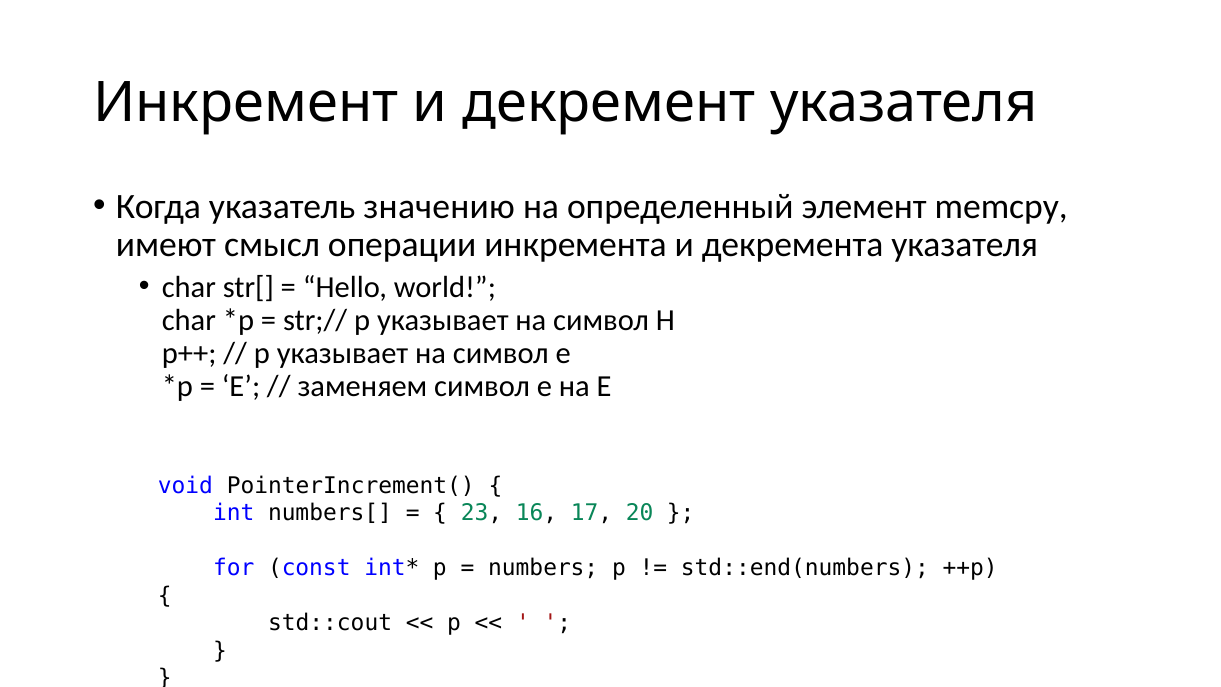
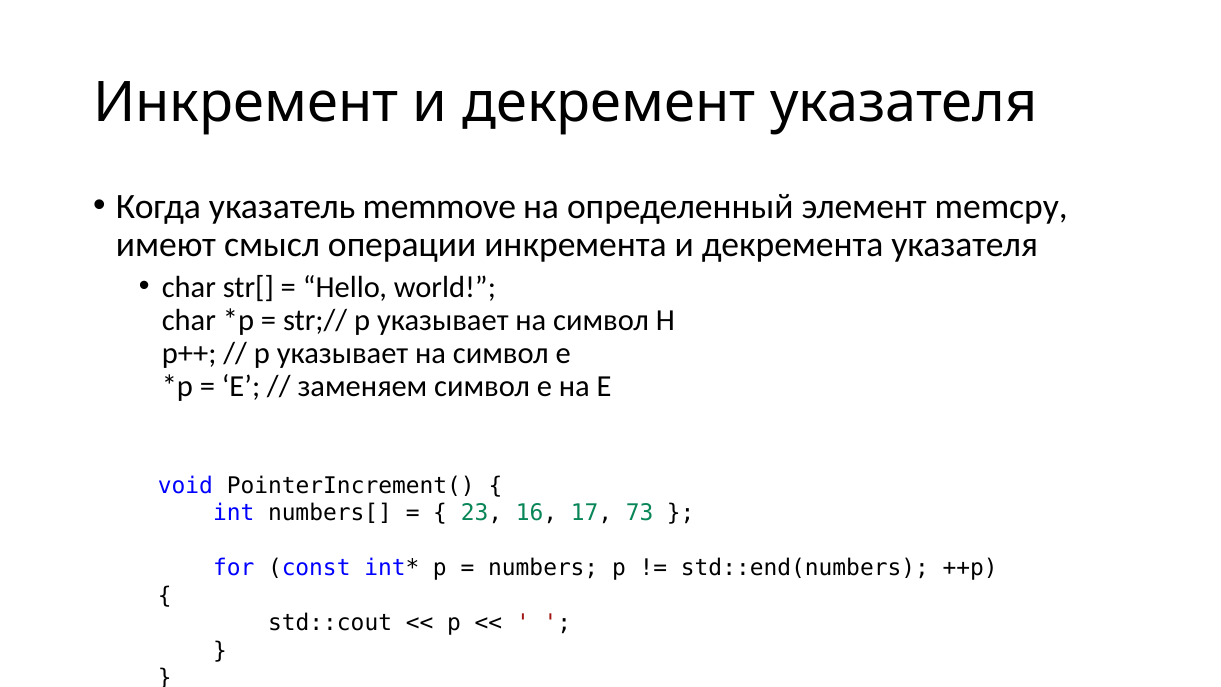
значению: значению -> memmove
20: 20 -> 73
